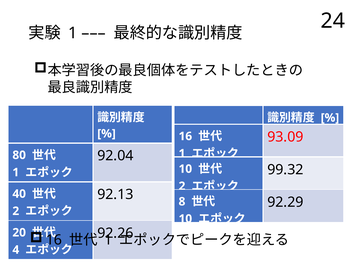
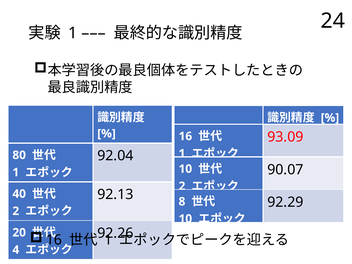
99.32: 99.32 -> 90.07
